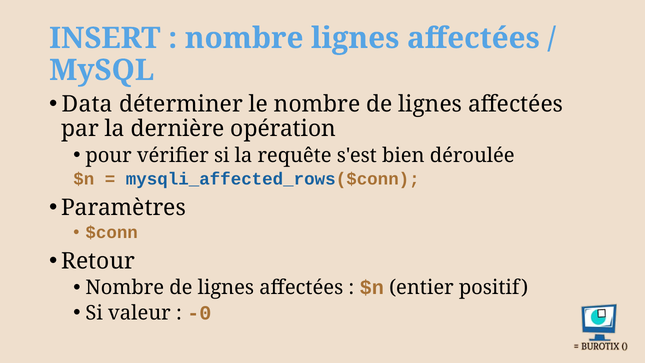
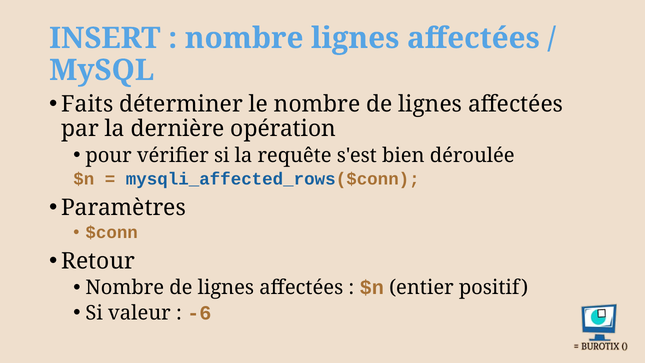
Data: Data -> Faits
-0: -0 -> -6
